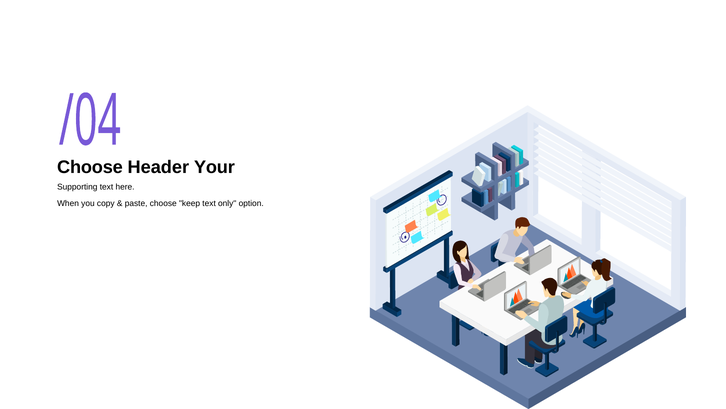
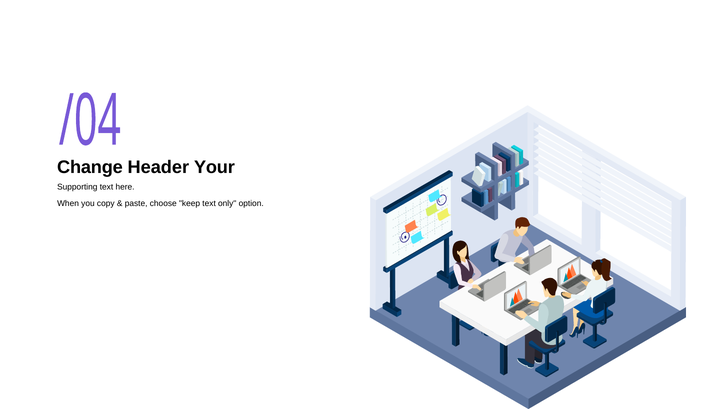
Choose at (90, 167): Choose -> Change
